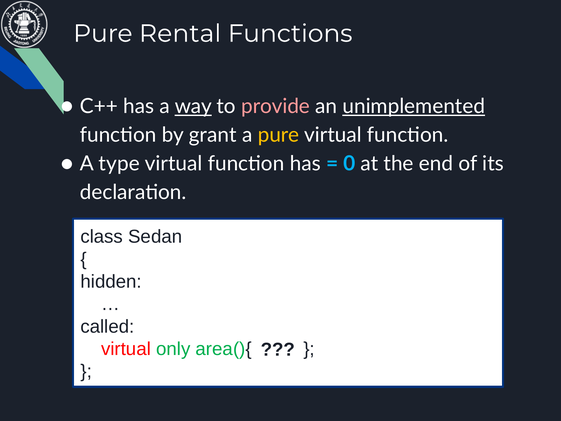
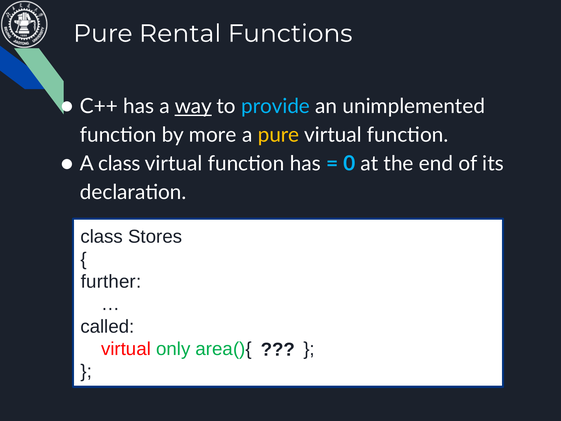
provide colour: pink -> light blue
unimplemented underline: present -> none
grant: grant -> more
A type: type -> class
Sedan: Sedan -> Stores
hidden: hidden -> further
